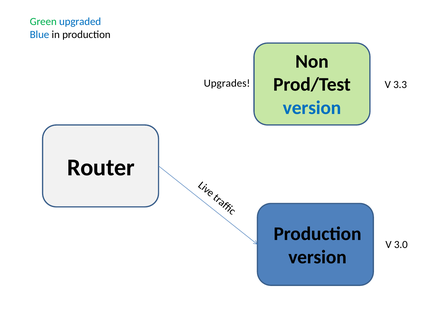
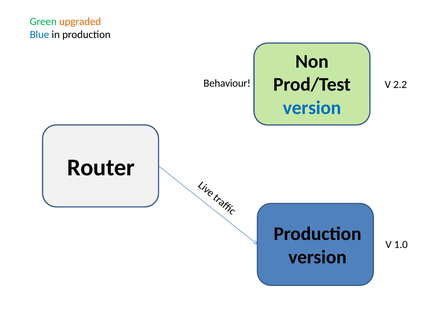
upgraded colour: blue -> orange
Upgrades: Upgrades -> Behaviour
3.3: 3.3 -> 2.2
3.0: 3.0 -> 1.0
